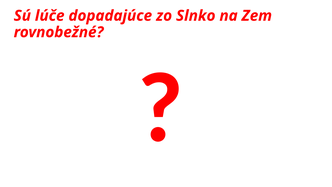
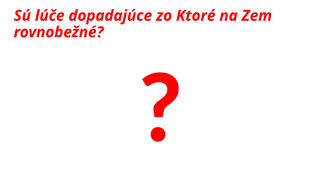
Slnko: Slnko -> Ktoré
